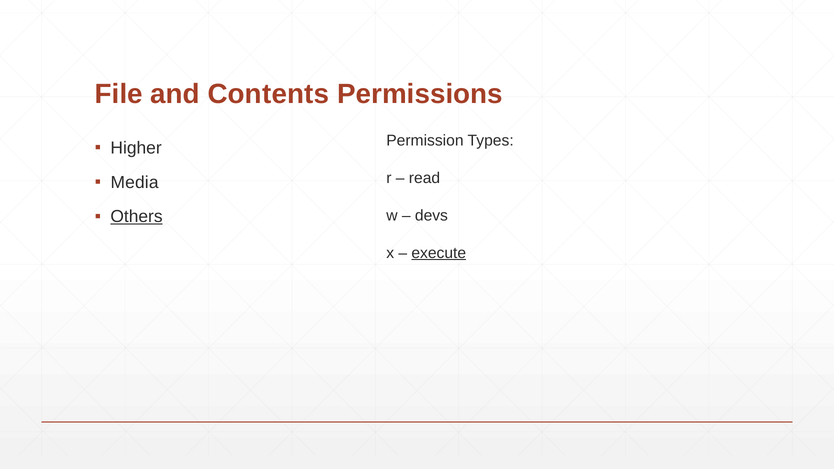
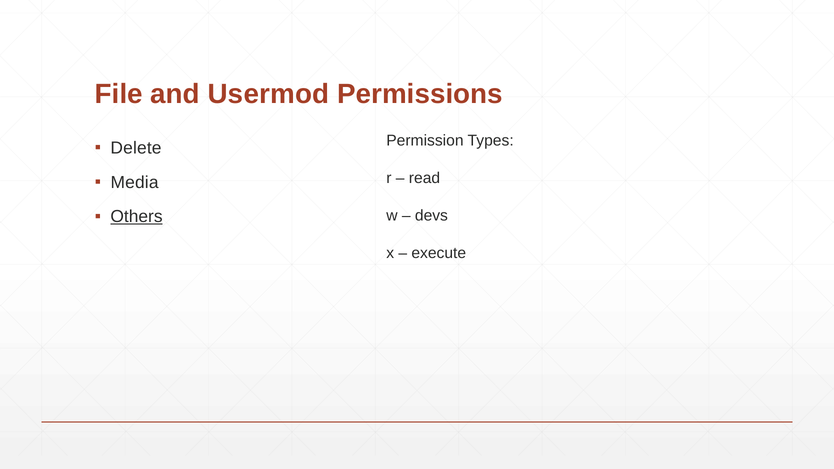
Contents: Contents -> Usermod
Higher: Higher -> Delete
execute underline: present -> none
